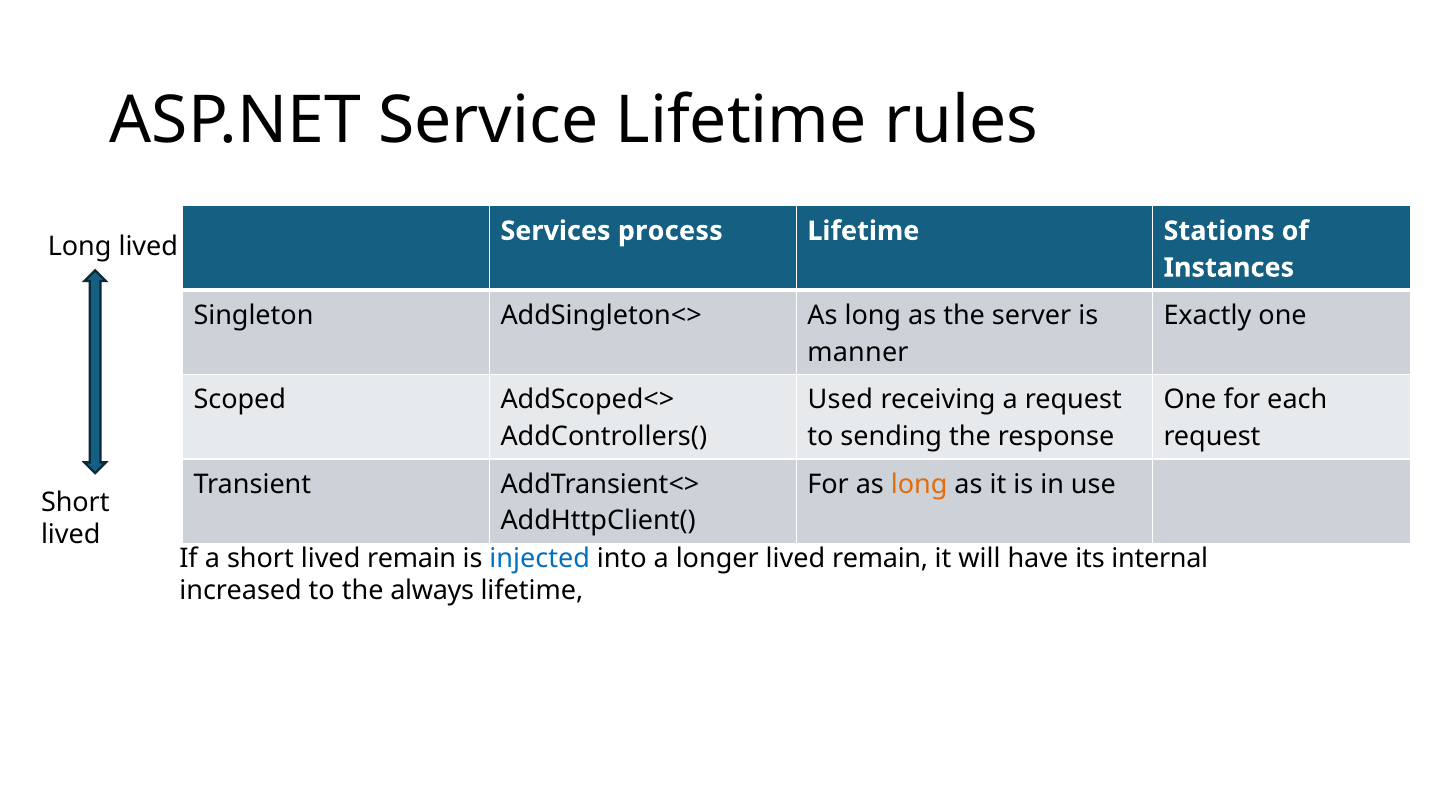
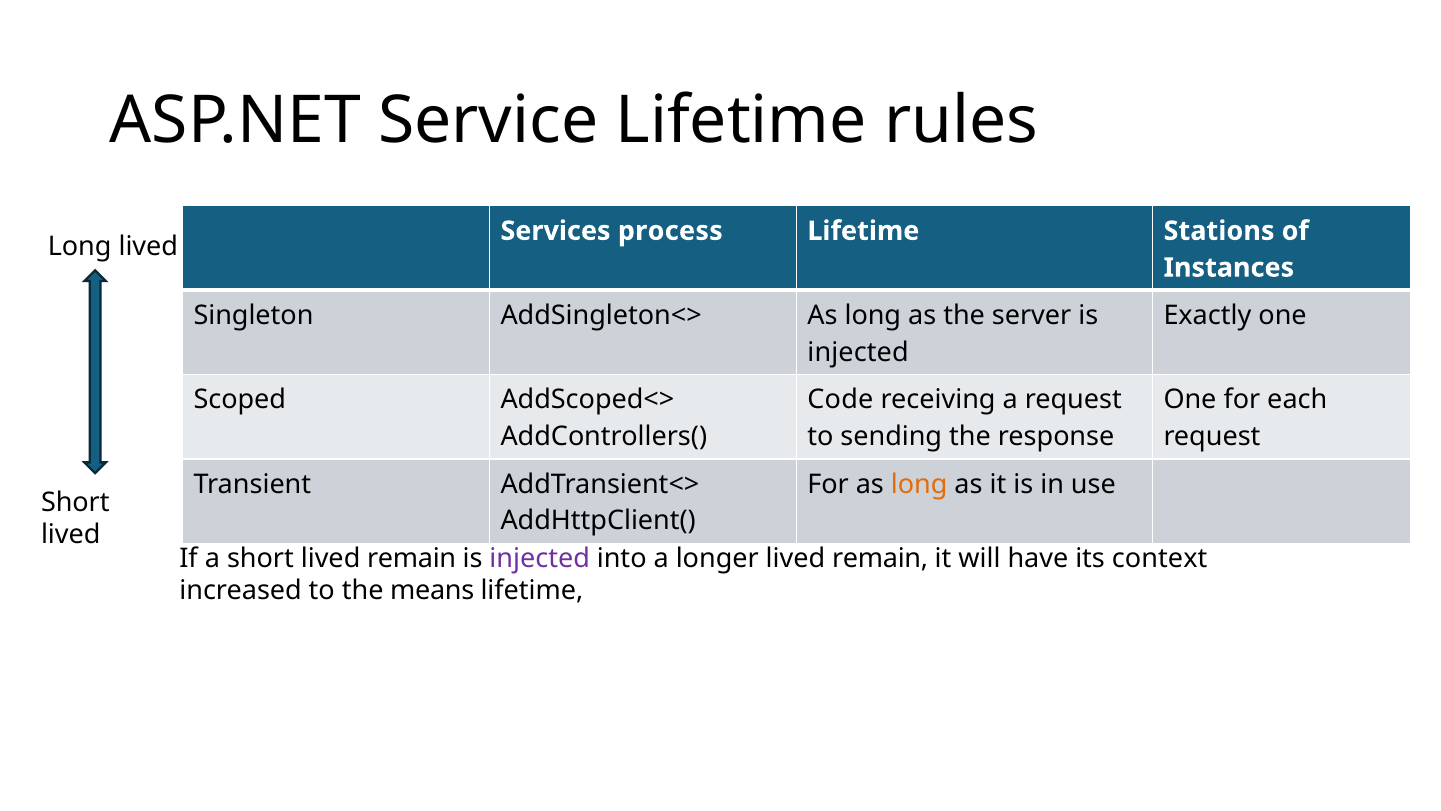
manner at (858, 352): manner -> injected
Used: Used -> Code
injected at (540, 558) colour: blue -> purple
internal: internal -> context
always: always -> means
